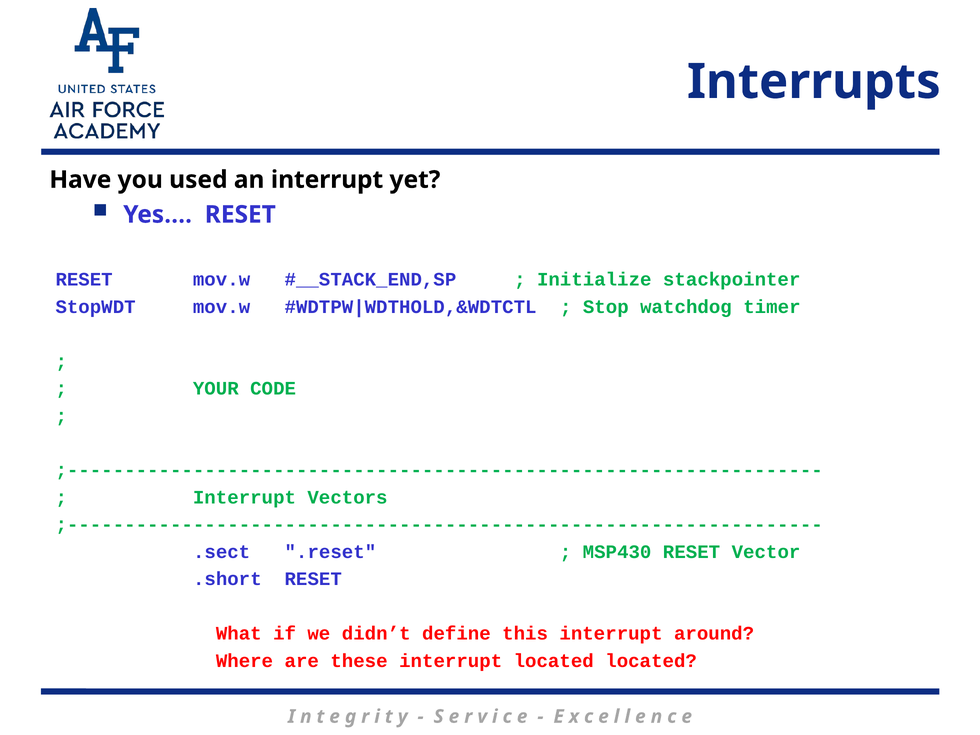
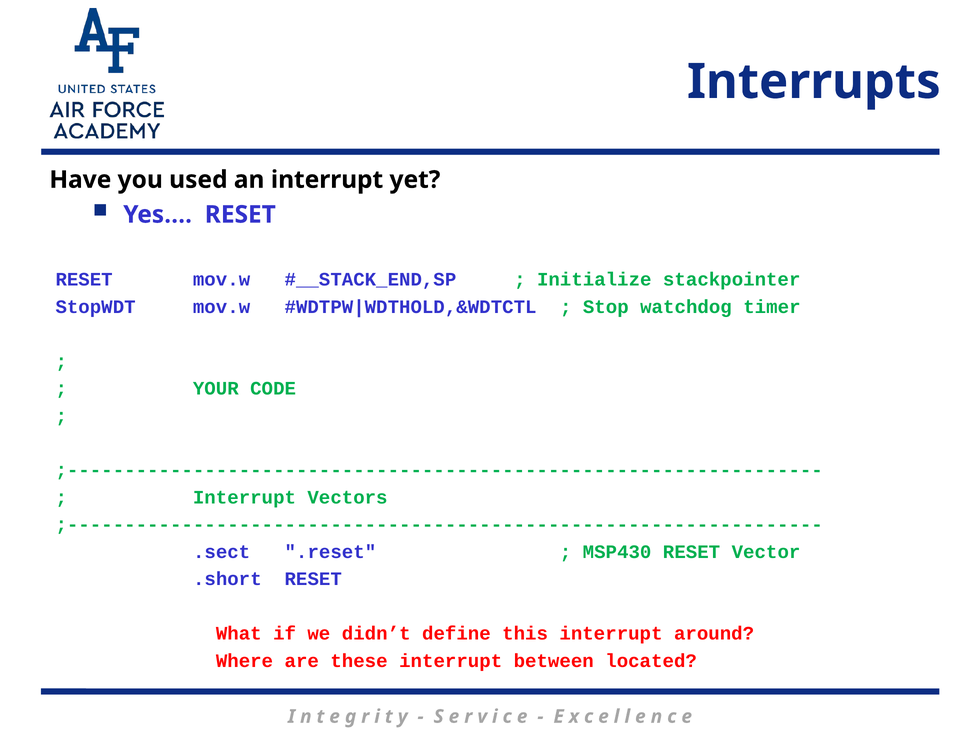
interrupt located: located -> between
